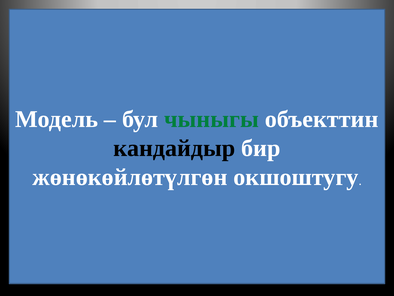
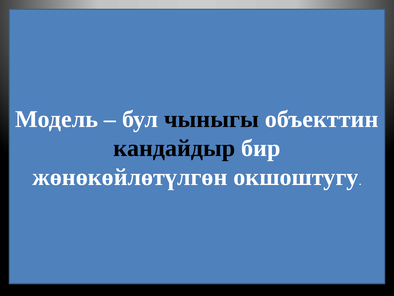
чыныгы colour: green -> black
